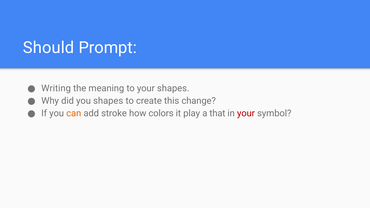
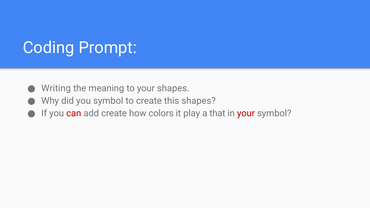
Should: Should -> Coding
you shapes: shapes -> symbol
this change: change -> shapes
can colour: orange -> red
add stroke: stroke -> create
